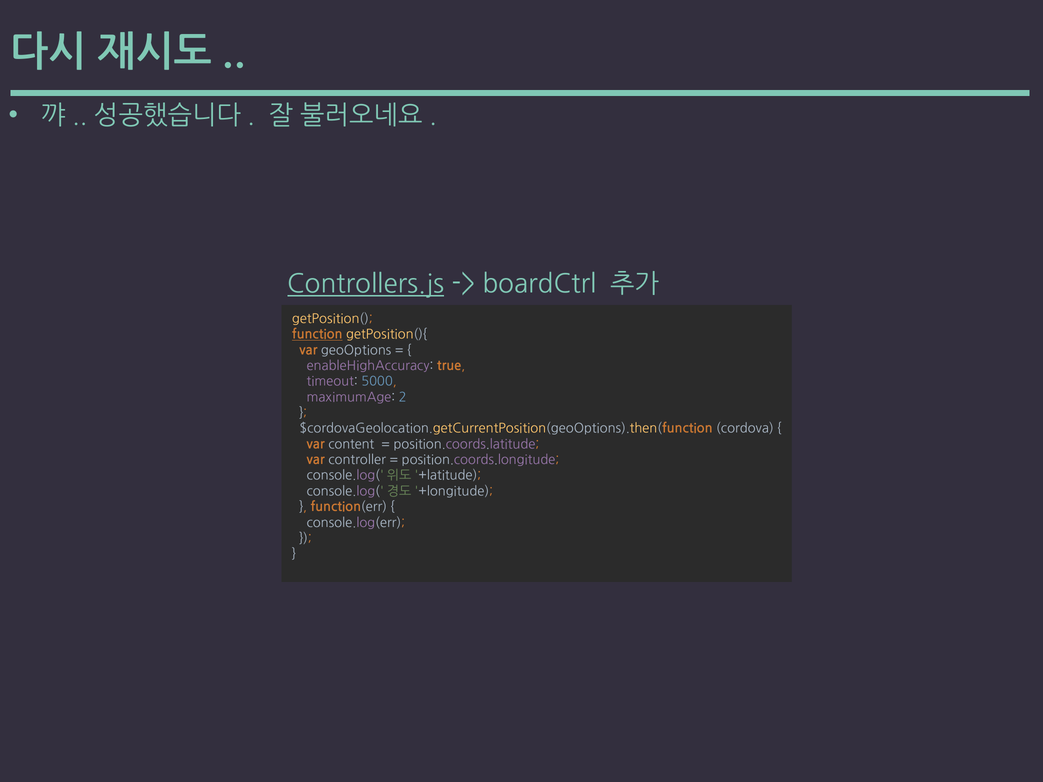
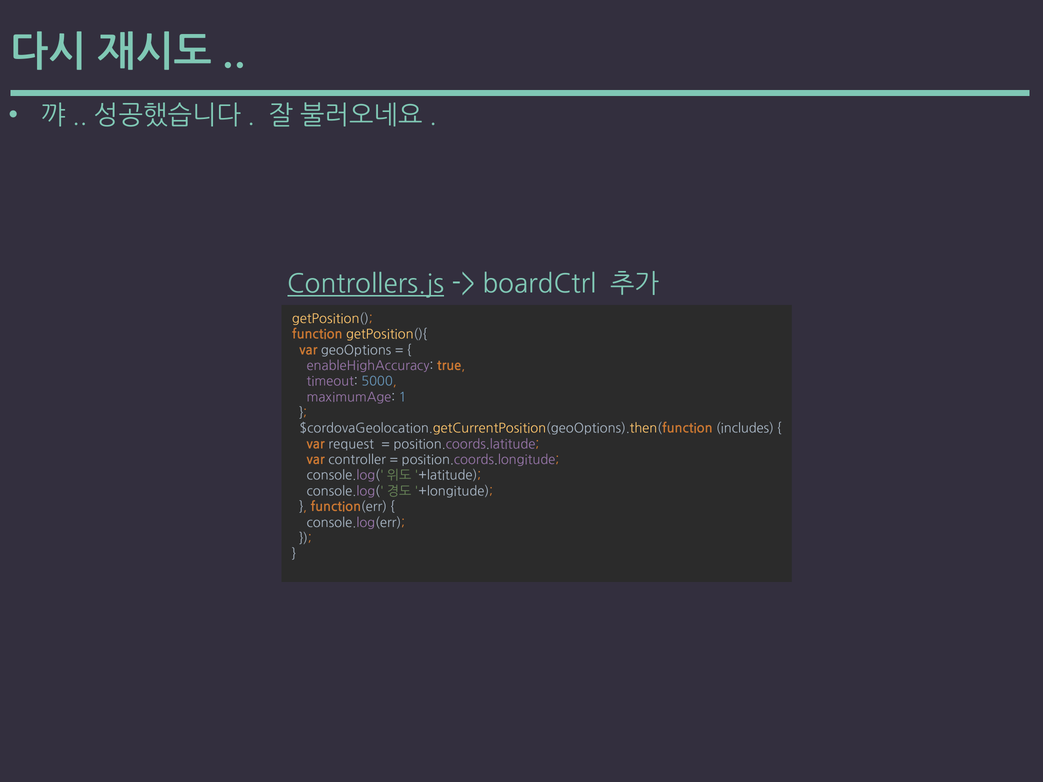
function underline: present -> none
2: 2 -> 1
cordova: cordova -> includes
content: content -> request
